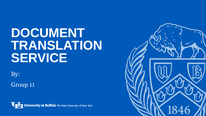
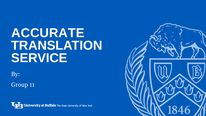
DOCUMENT: DOCUMENT -> ACCURATE
